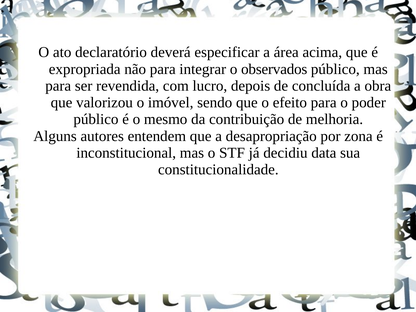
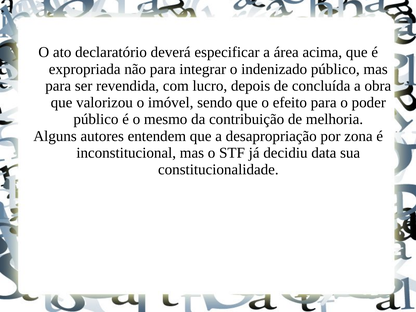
observados: observados -> indenizado
